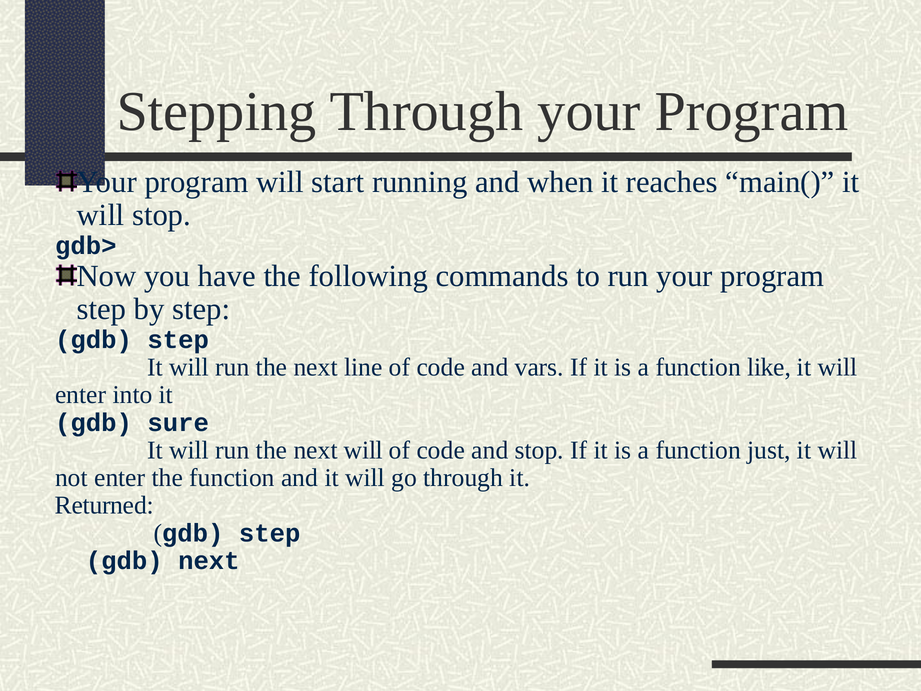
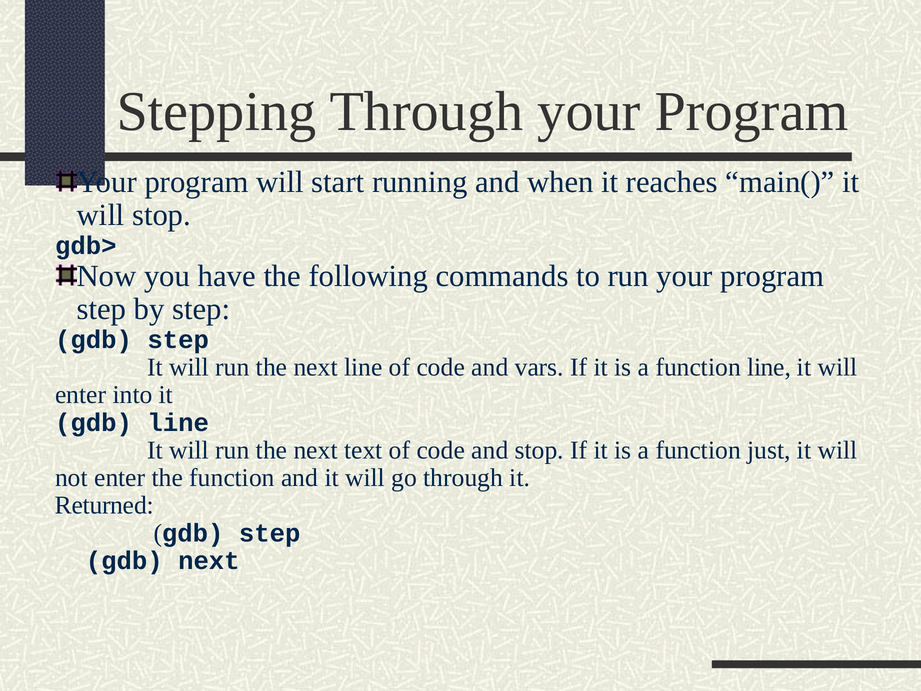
function like: like -> line
gdb sure: sure -> line
next will: will -> text
